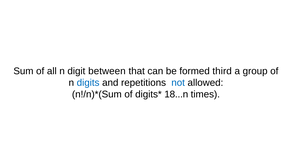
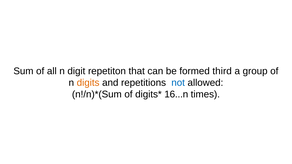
between: between -> repetiton
digits colour: blue -> orange
18...n: 18...n -> 16...n
